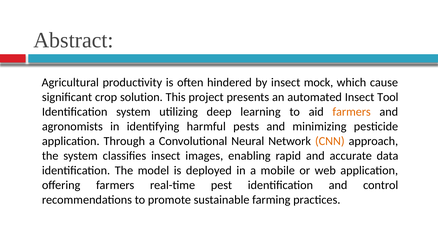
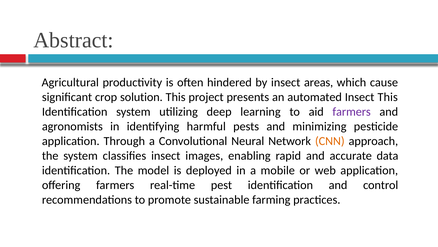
mock: mock -> areas
Insect Tool: Tool -> This
farmers at (352, 112) colour: orange -> purple
